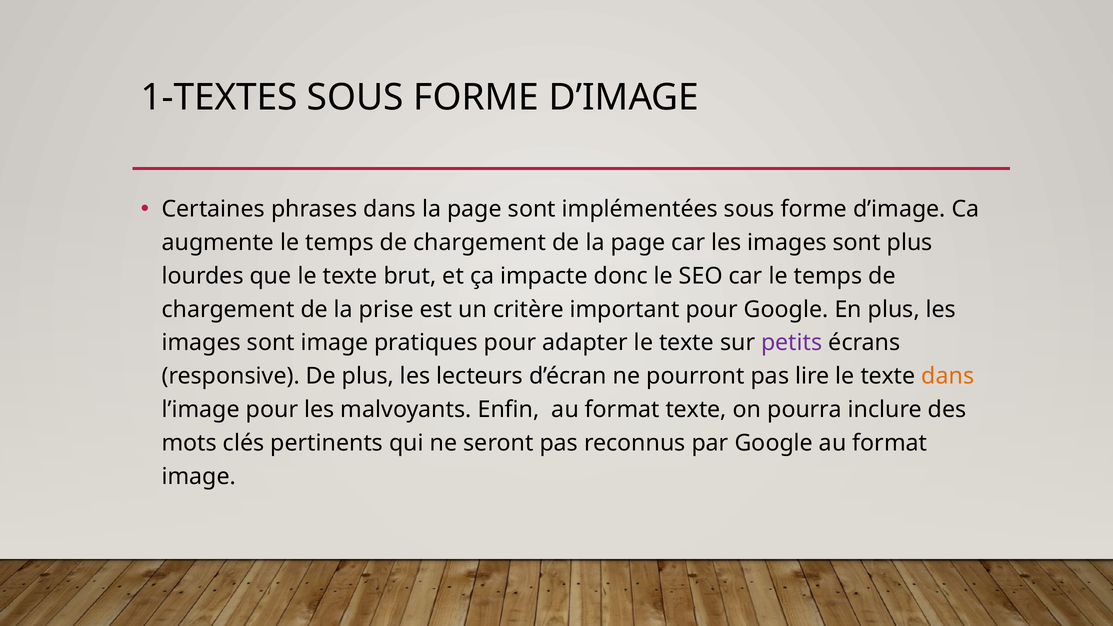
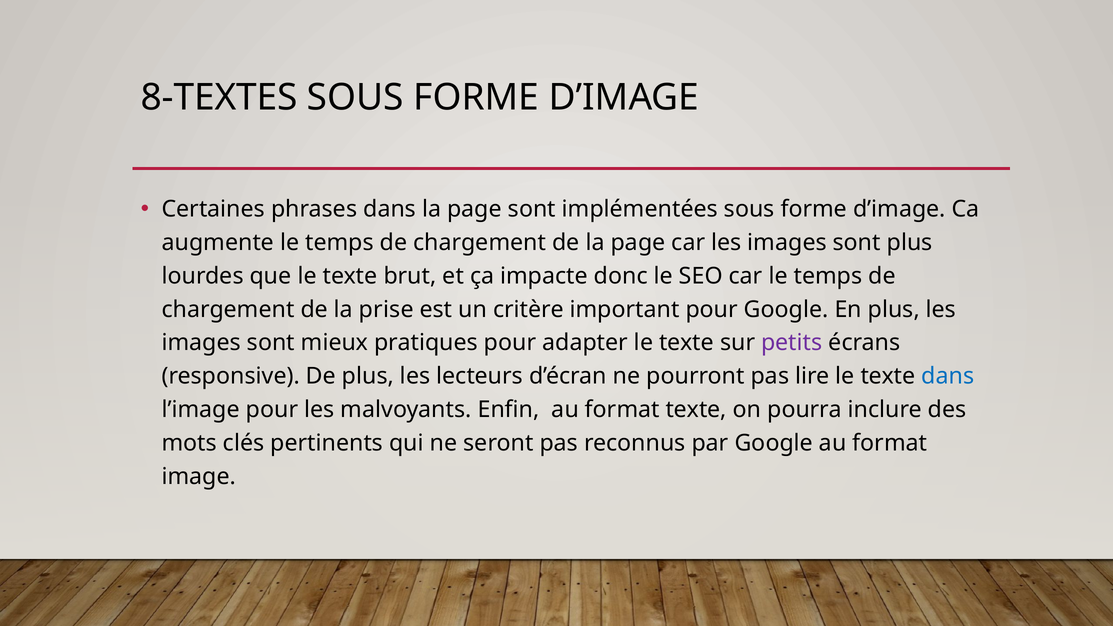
1-TEXTES: 1-TEXTES -> 8-TEXTES
sont image: image -> mieux
dans at (948, 376) colour: orange -> blue
